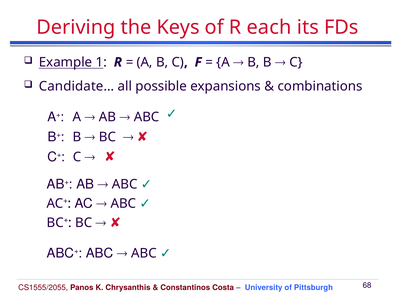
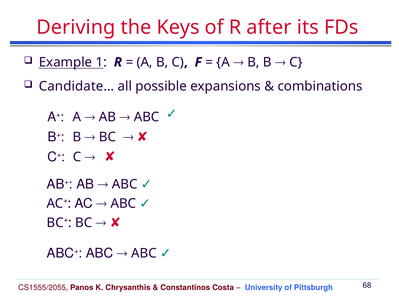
each: each -> after
